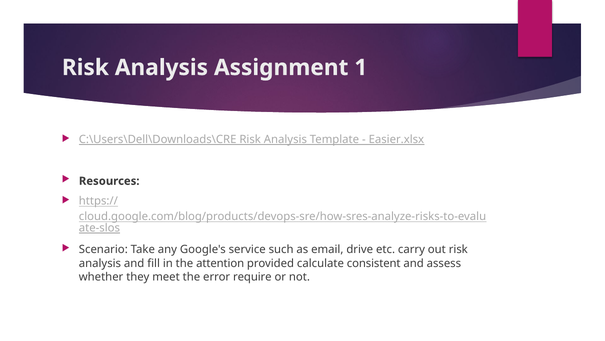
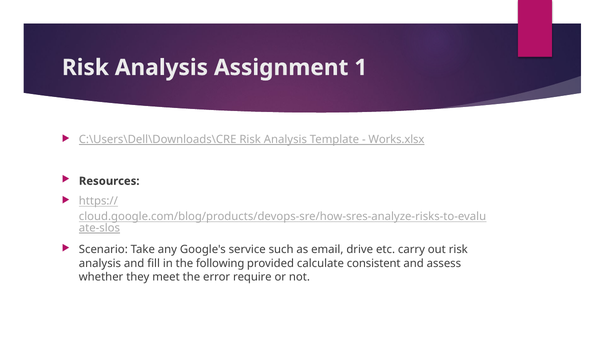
Easier.xlsx: Easier.xlsx -> Works.xlsx
attention: attention -> following
